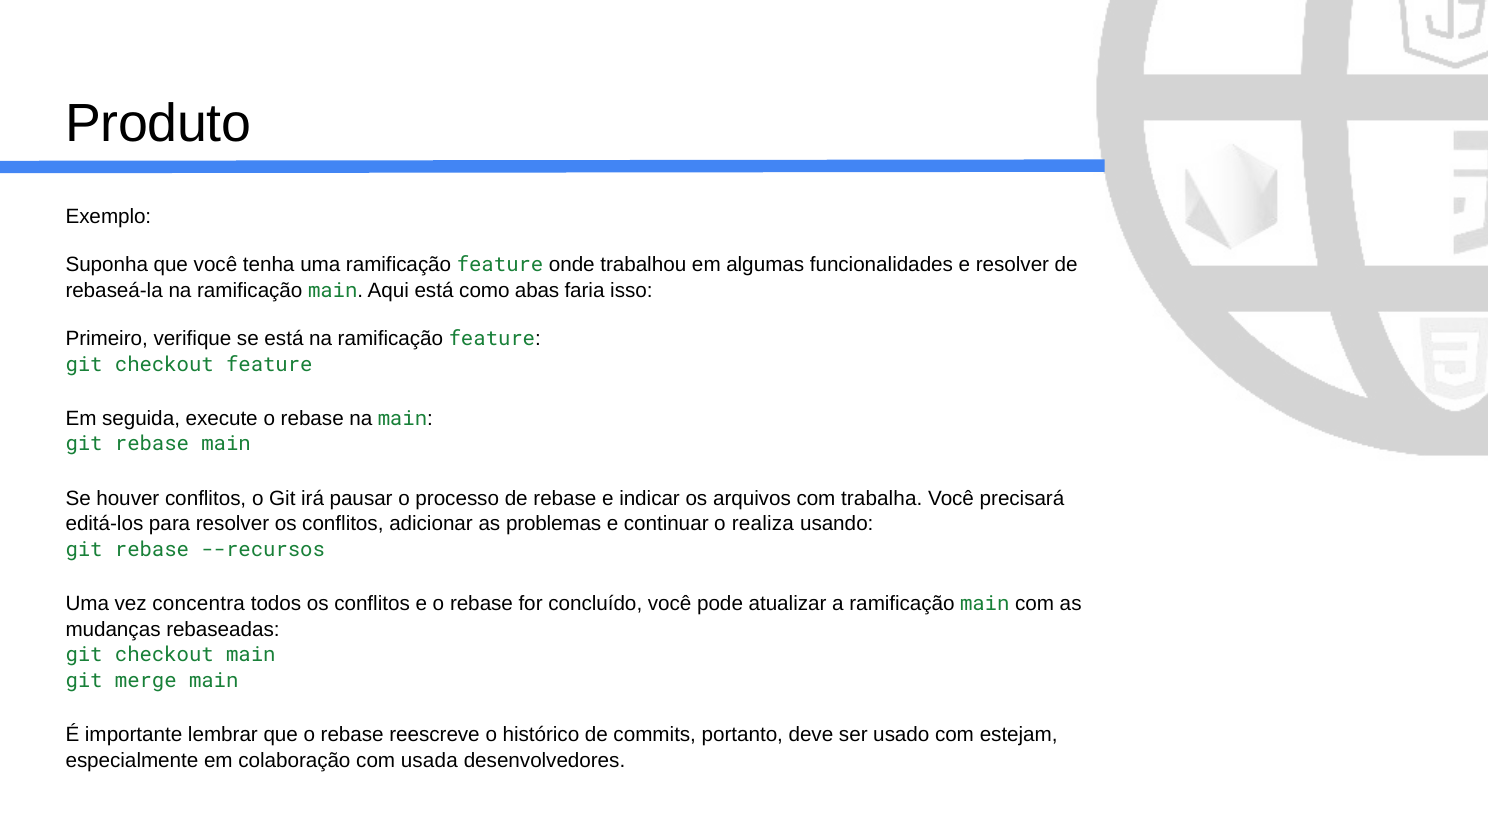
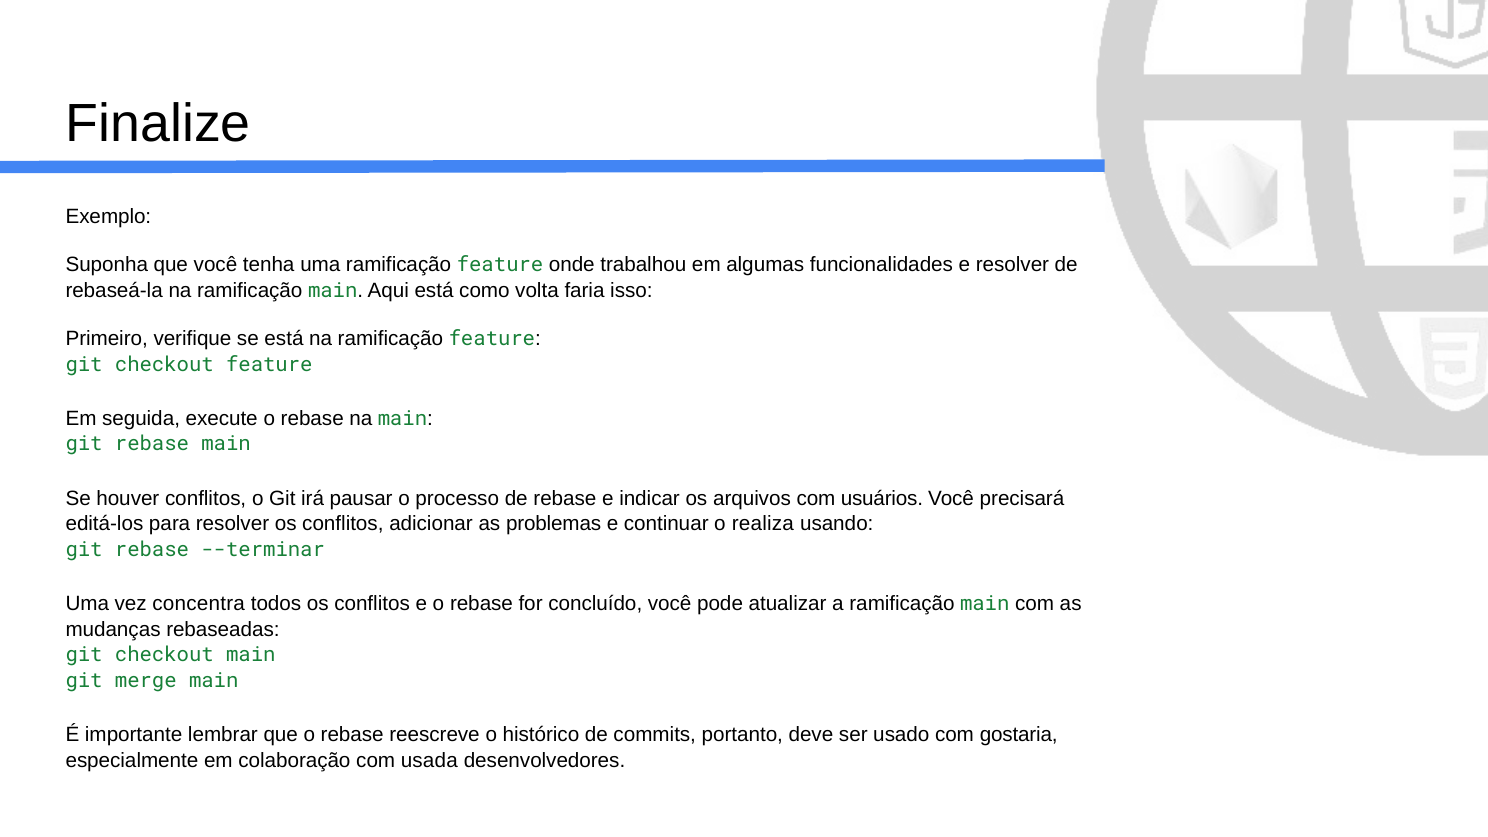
Produto: Produto -> Finalize
abas: abas -> volta
trabalha: trabalha -> usuários
--recursos: --recursos -> --terminar
estejam: estejam -> gostaria
